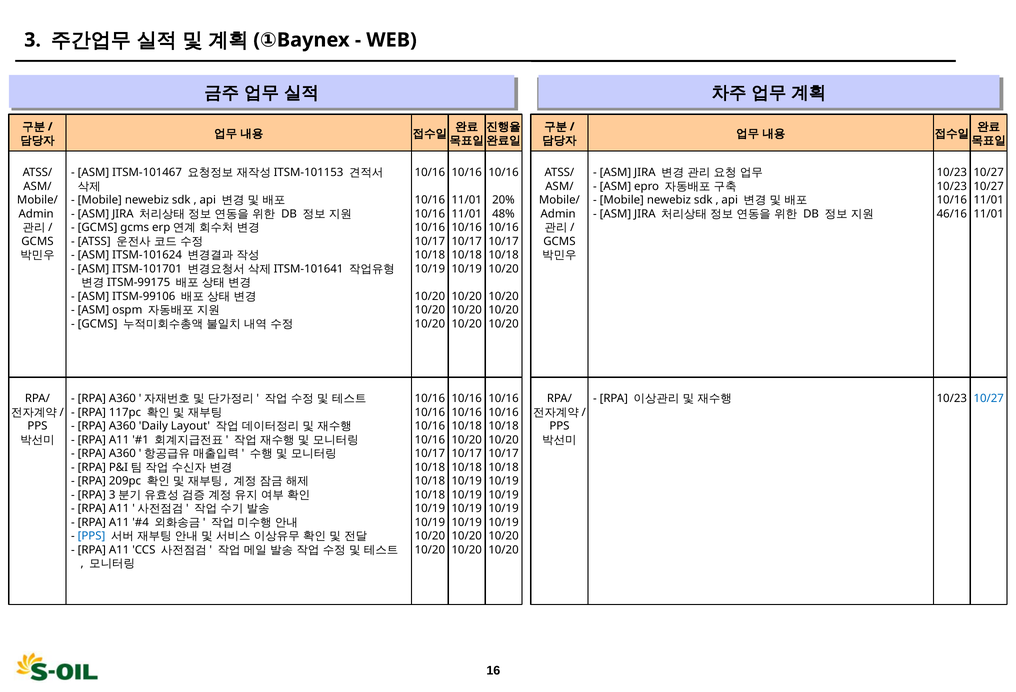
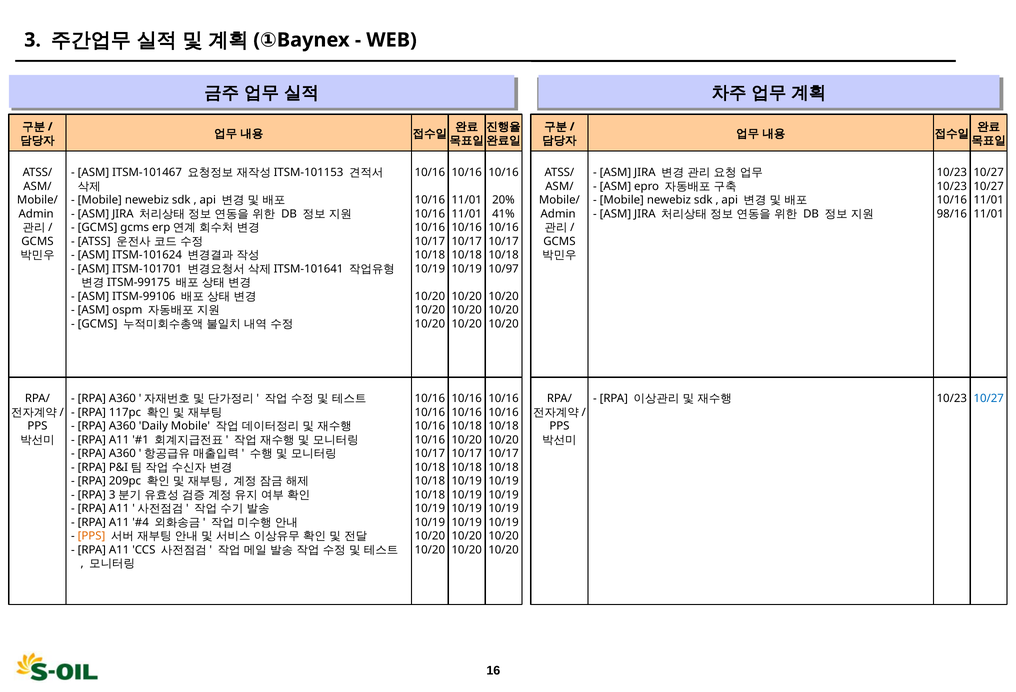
48%: 48% -> 41%
46/16: 46/16 -> 98/16
10/20 at (504, 269): 10/20 -> 10/97
Daily Layout: Layout -> Mobile
PPS at (92, 536) colour: blue -> orange
